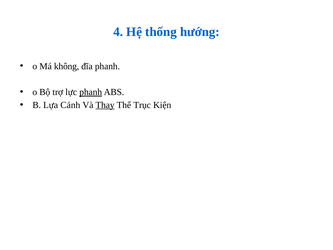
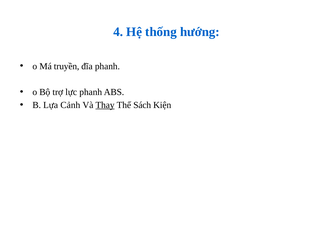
không: không -> truyền
phanh at (91, 92) underline: present -> none
Trục: Trục -> Sách
